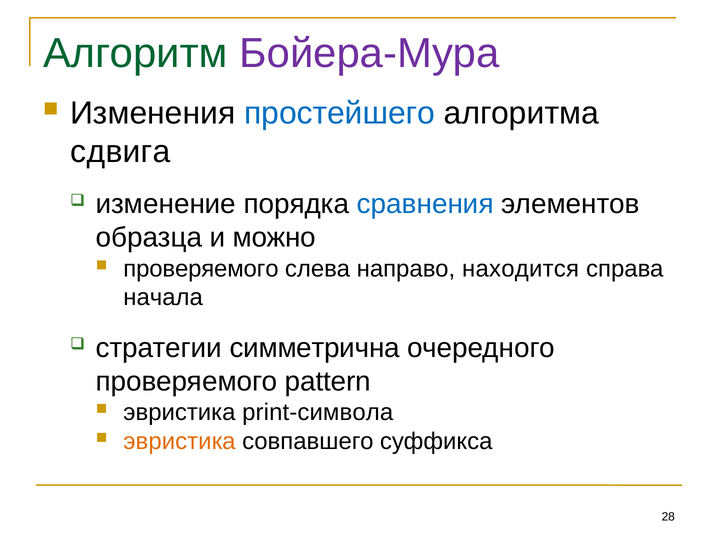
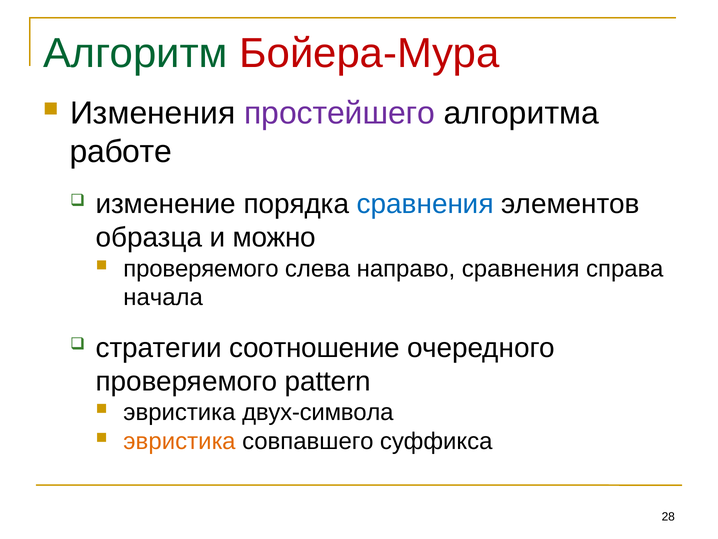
Бойера-Мура colour: purple -> red
простейшего colour: blue -> purple
сдвига: сдвига -> работе
направо находится: находится -> сравнения
симметрична: симметрична -> соотношение
print-символа: print-символа -> двух-символа
